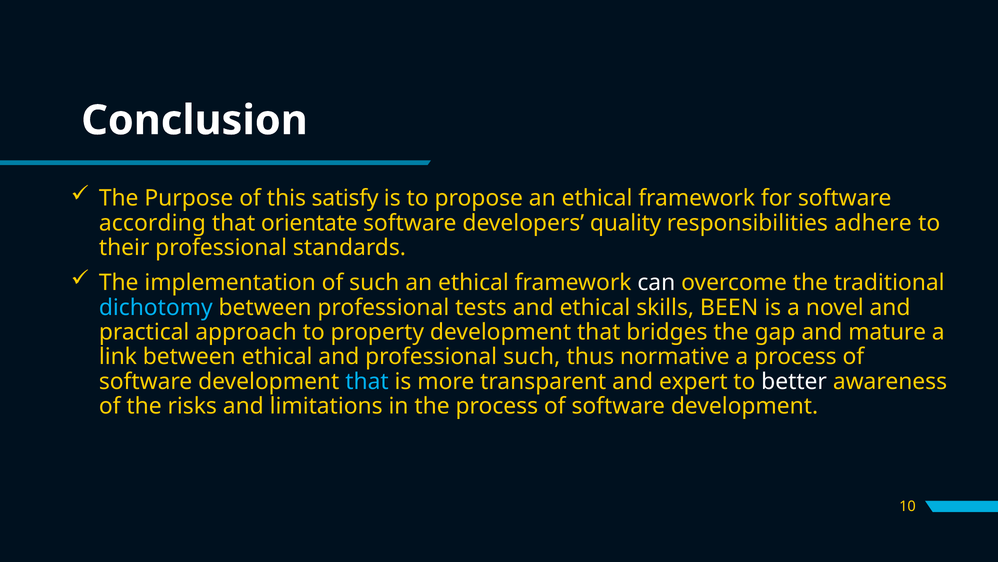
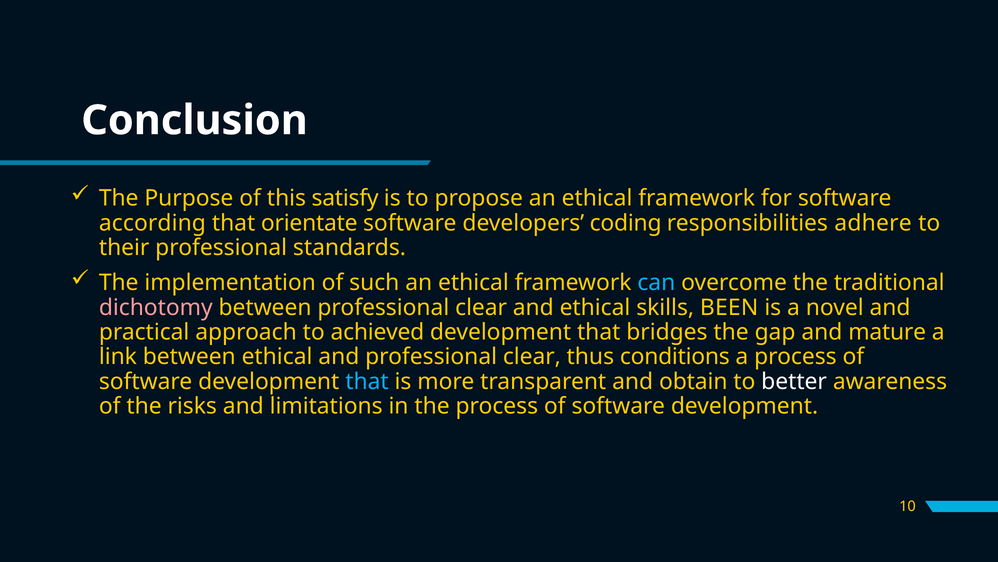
quality: quality -> coding
can colour: white -> light blue
dichotomy colour: light blue -> pink
between professional tests: tests -> clear
property: property -> achieved
and professional such: such -> clear
normative: normative -> conditions
expert: expert -> obtain
